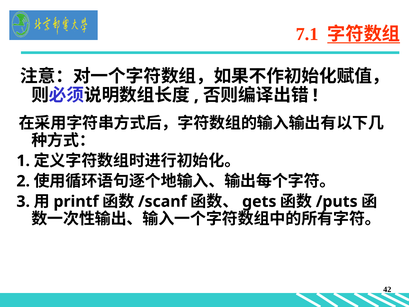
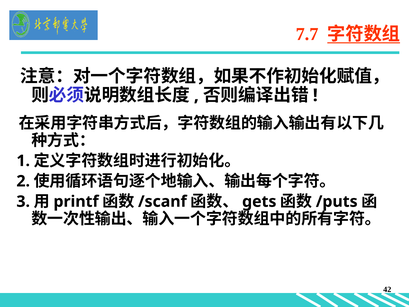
7.1: 7.1 -> 7.7
